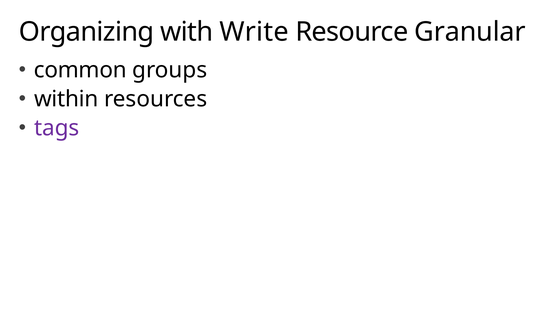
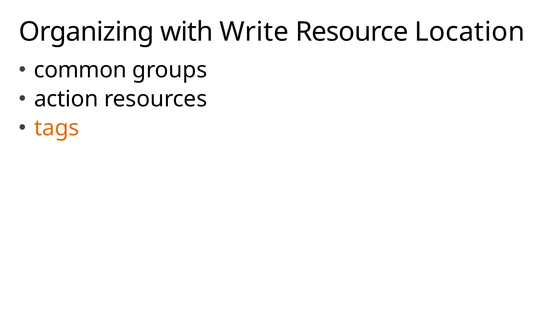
Granular: Granular -> Location
within: within -> action
tags colour: purple -> orange
